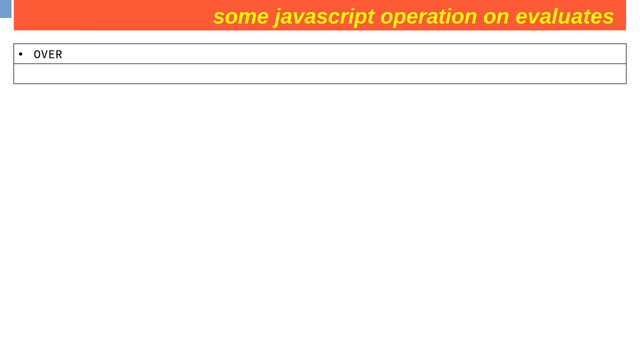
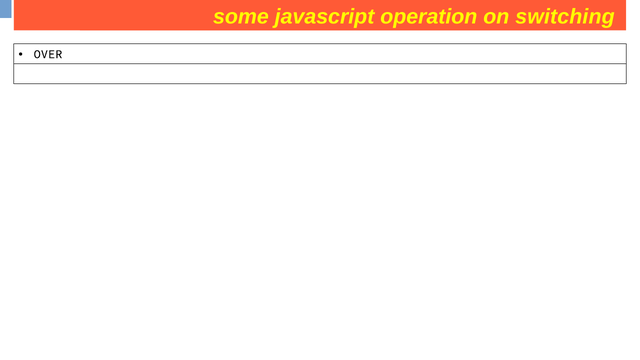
evaluates: evaluates -> switching
